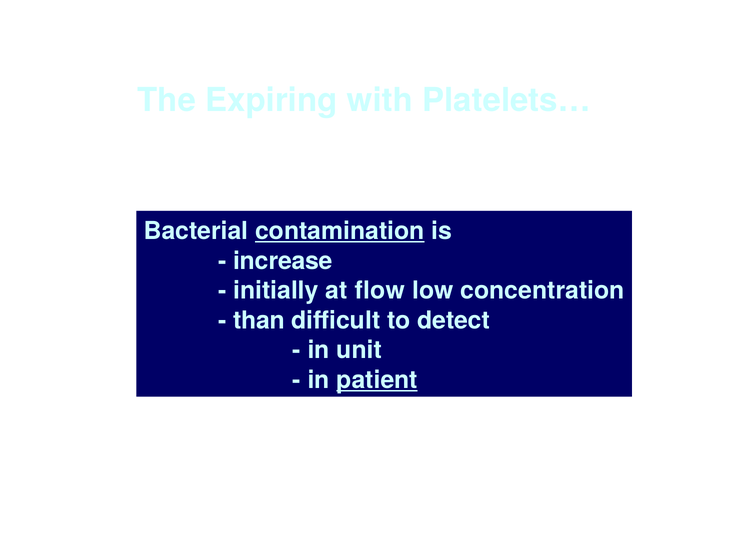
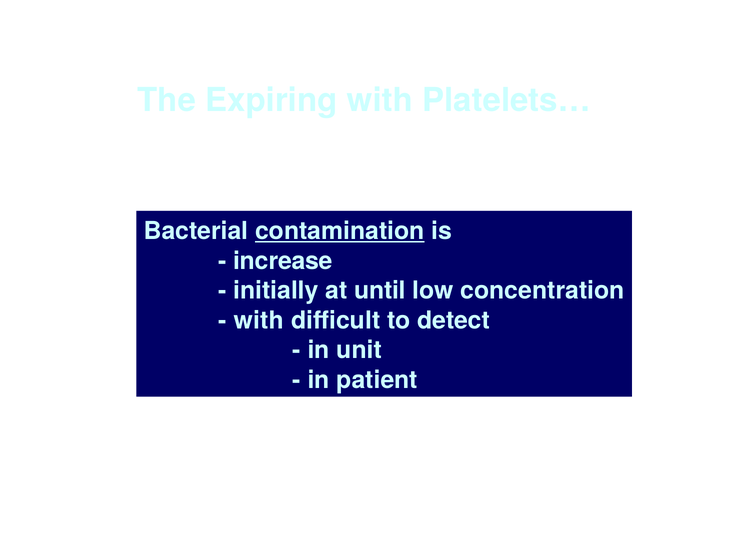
flow: flow -> until
than at (259, 320): than -> with
patient underline: present -> none
